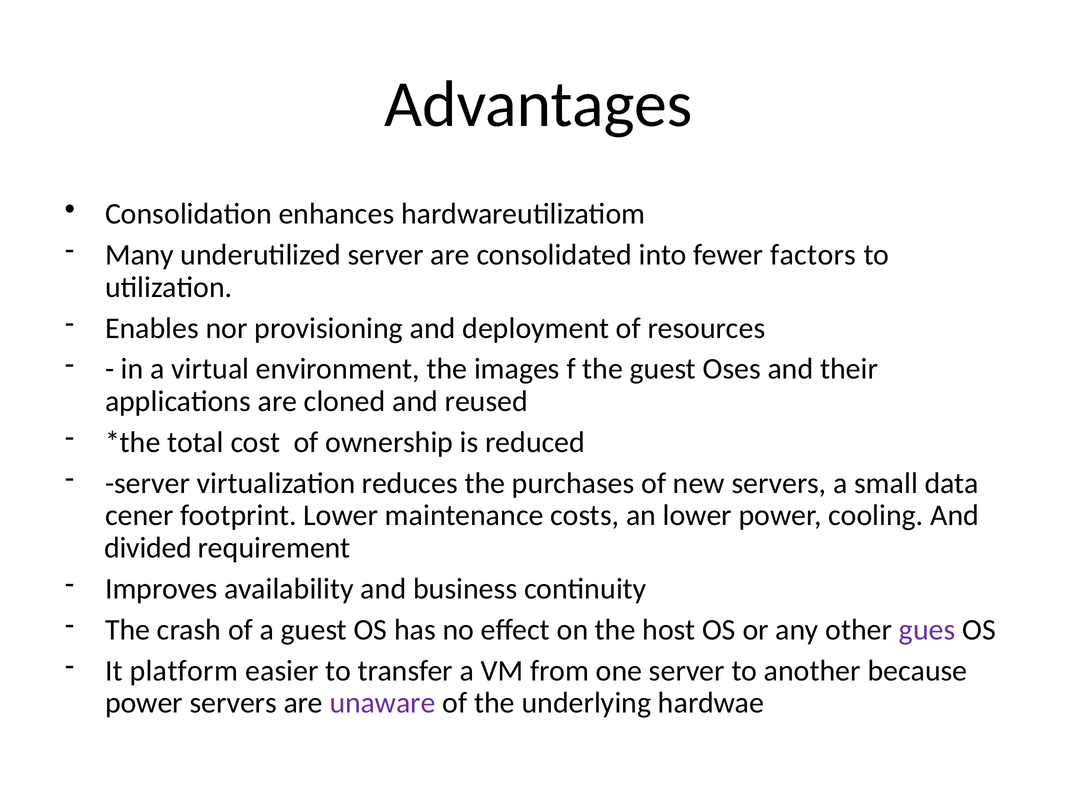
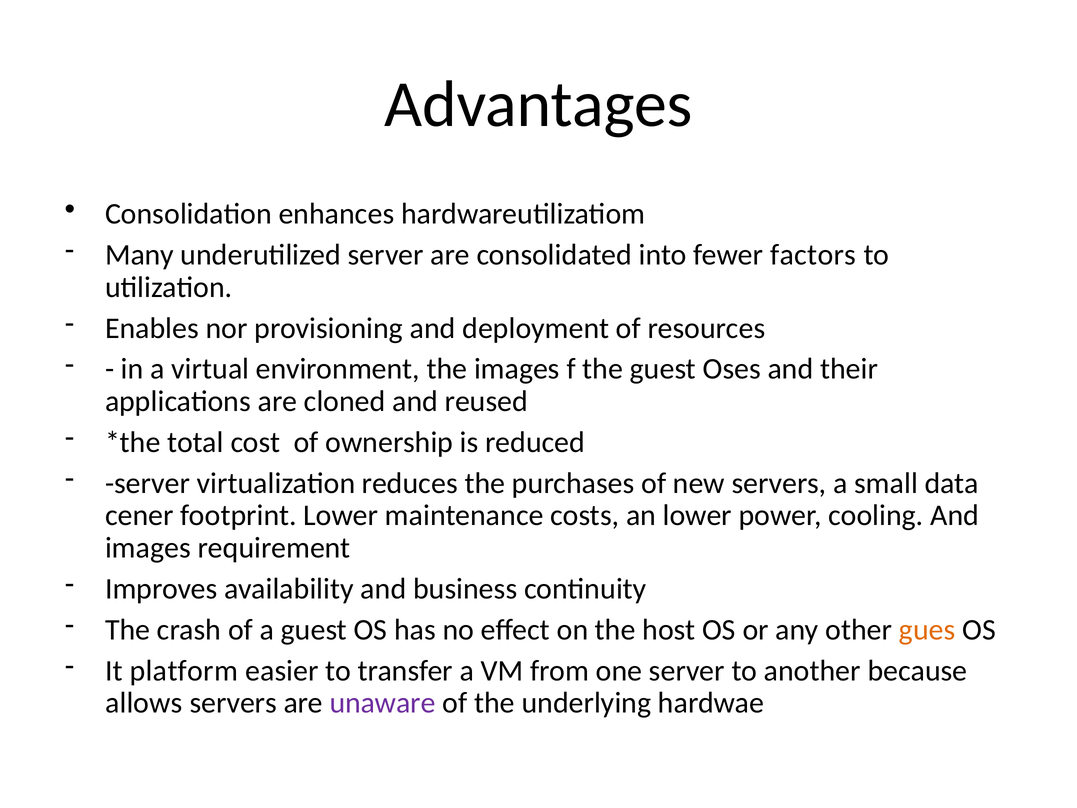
divided at (148, 548): divided -> images
gues colour: purple -> orange
power at (144, 703): power -> allows
